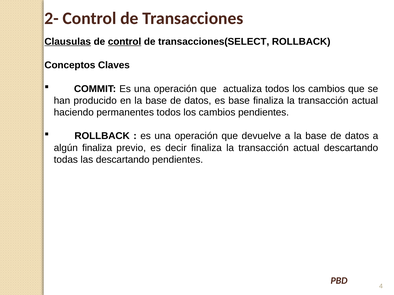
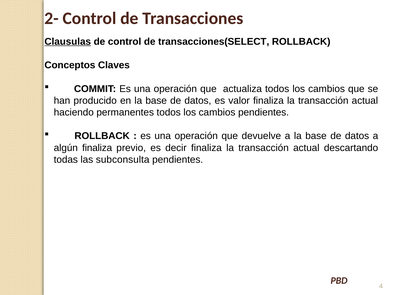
control at (125, 42) underline: present -> none
es base: base -> valor
las descartando: descartando -> subconsulta
